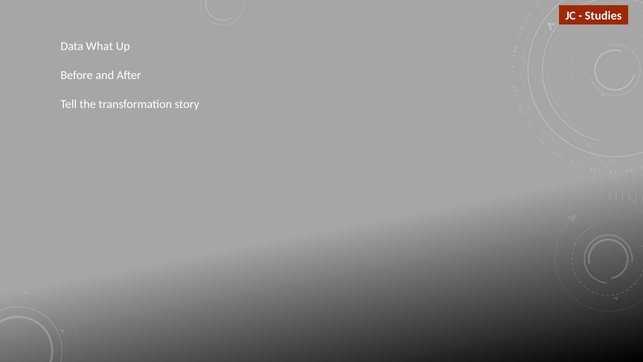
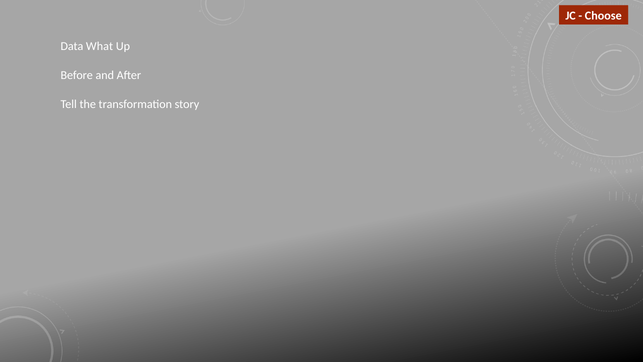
Studies: Studies -> Choose
